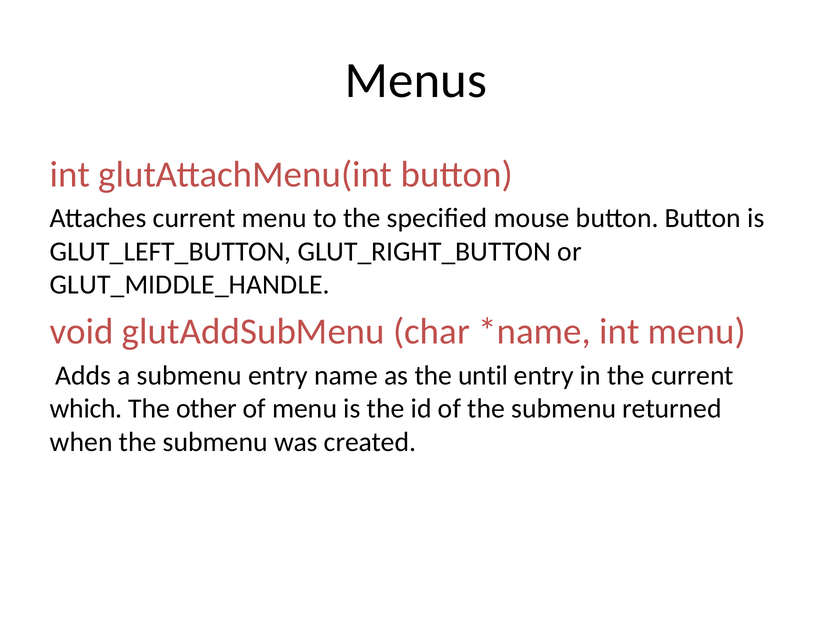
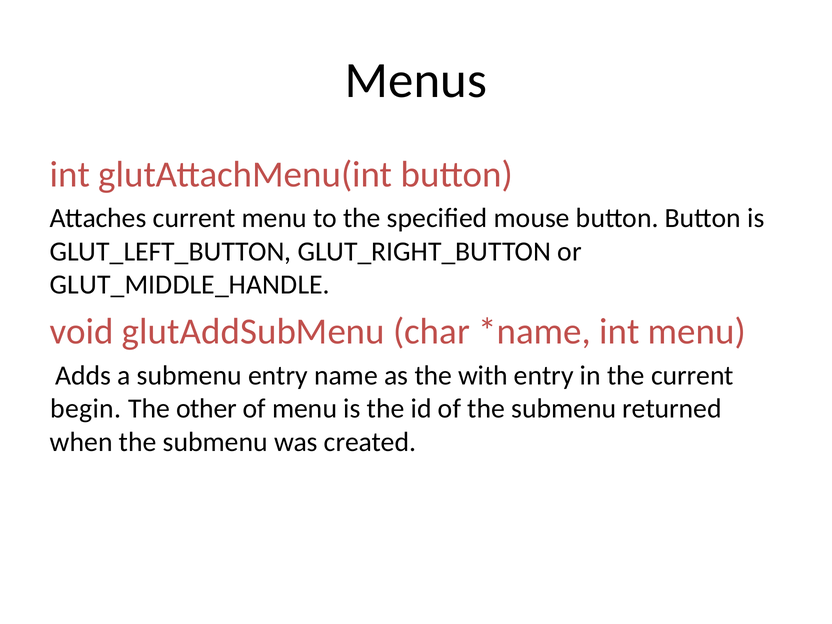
until: until -> with
which: which -> begin
